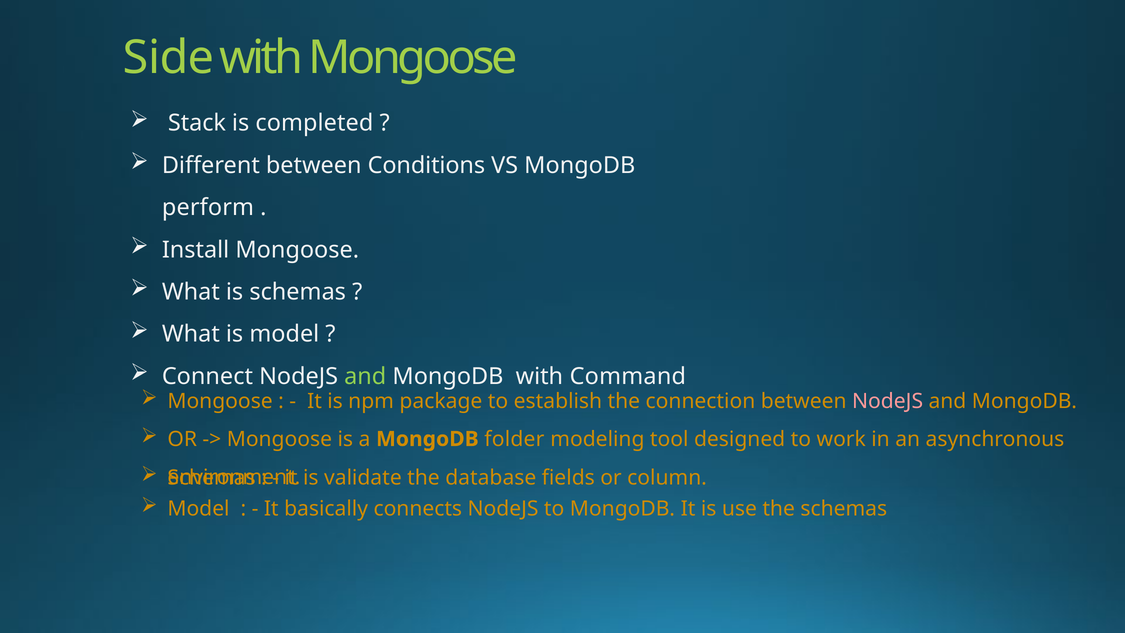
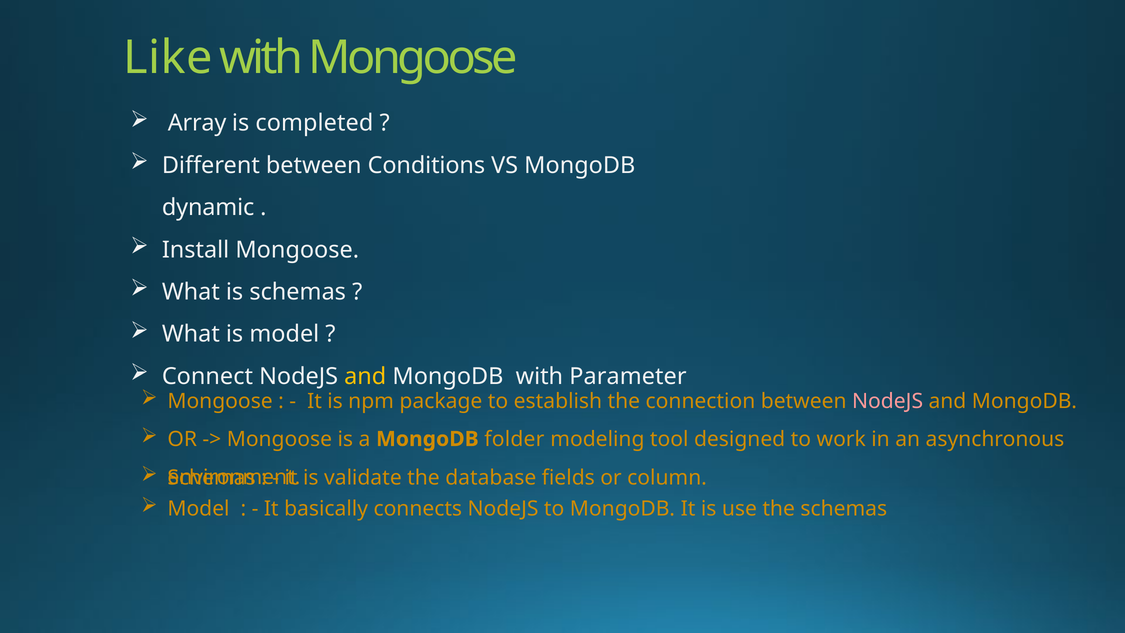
Side: Side -> Like
Stack: Stack -> Array
perform: perform -> dynamic
and at (365, 376) colour: light green -> yellow
Command: Command -> Parameter
